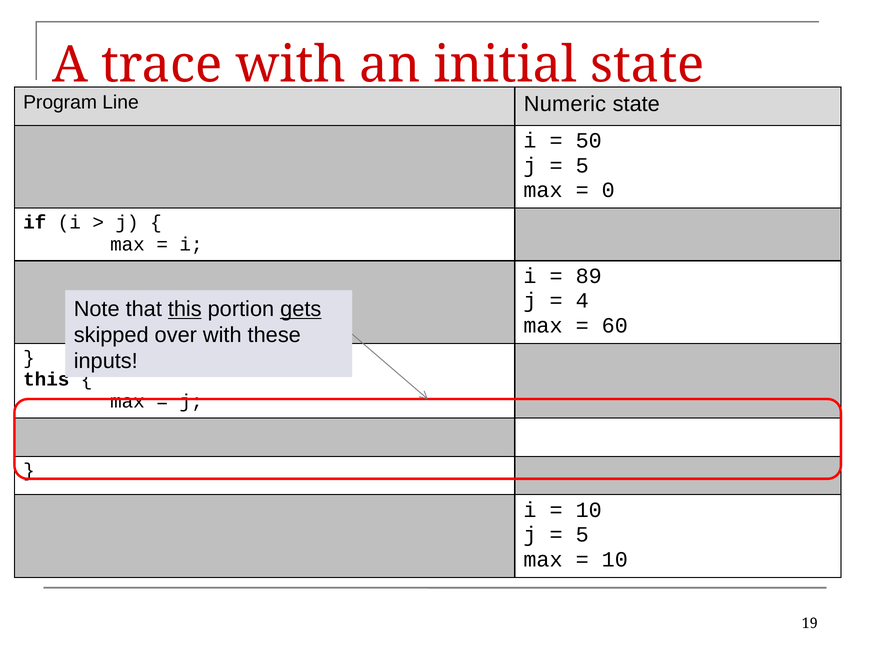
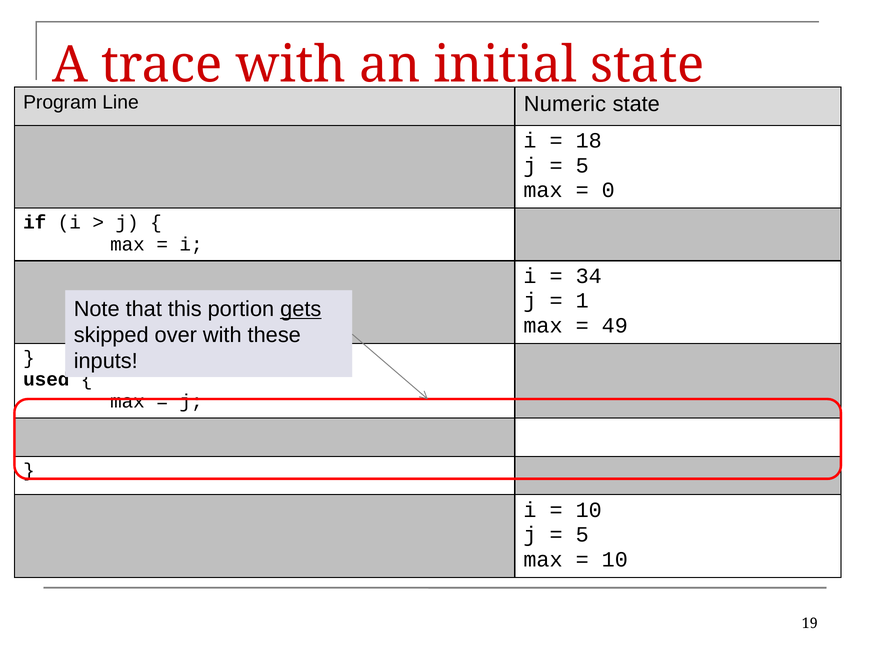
50: 50 -> 18
89: 89 -> 34
4: 4 -> 1
this at (185, 309) underline: present -> none
60: 60 -> 49
this at (46, 379): this -> used
